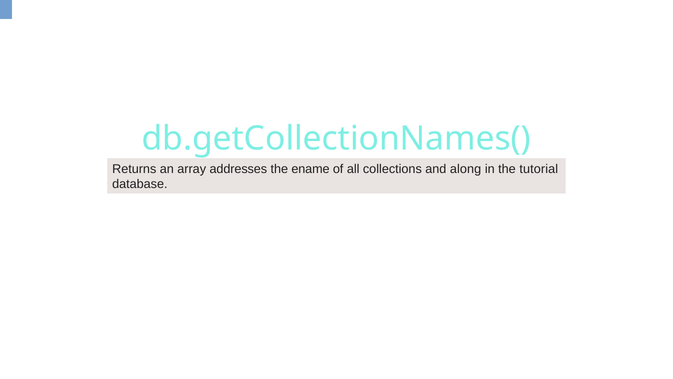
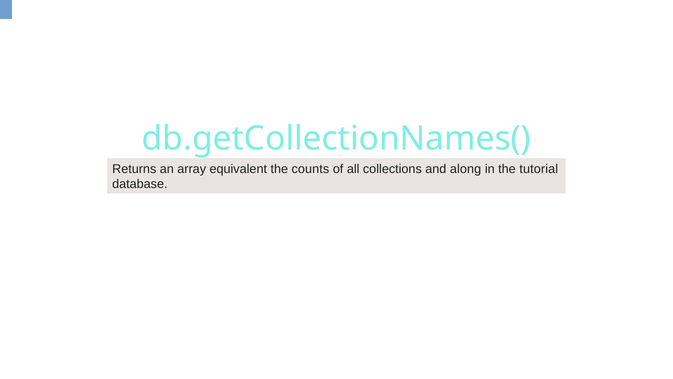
addresses: addresses -> equivalent
ename: ename -> counts
